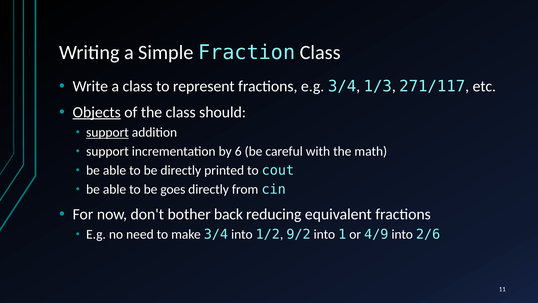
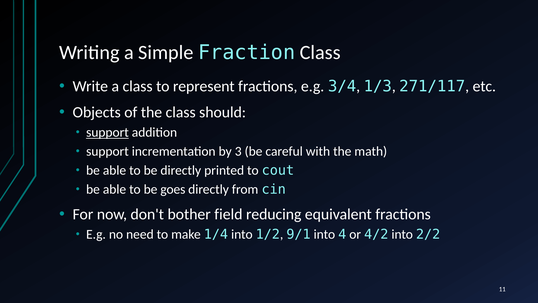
Objects underline: present -> none
6: 6 -> 3
back: back -> field
make 3/4: 3/4 -> 1/4
9/2: 9/2 -> 9/1
1: 1 -> 4
4/9: 4/9 -> 4/2
2/6: 2/6 -> 2/2
